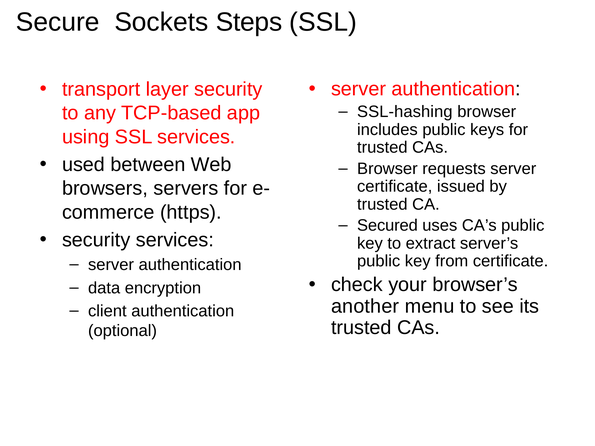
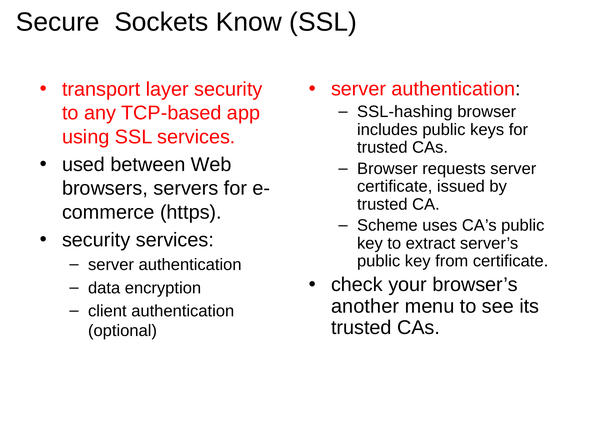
Steps: Steps -> Know
Secured: Secured -> Scheme
